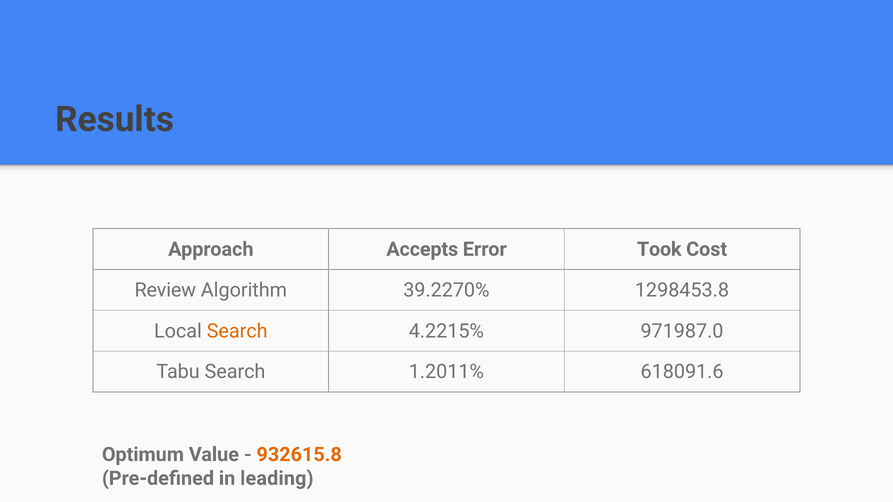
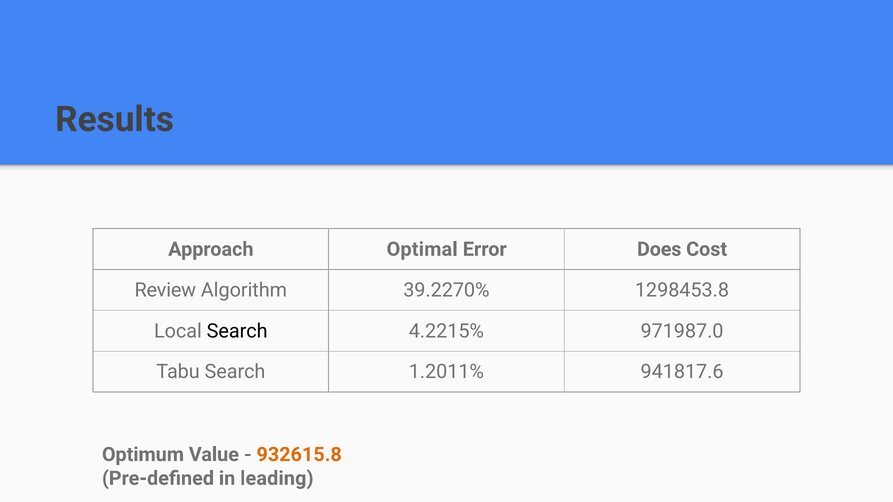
Accepts: Accepts -> Optimal
Took: Took -> Does
Search at (237, 331) colour: orange -> black
618091.6: 618091.6 -> 941817.6
